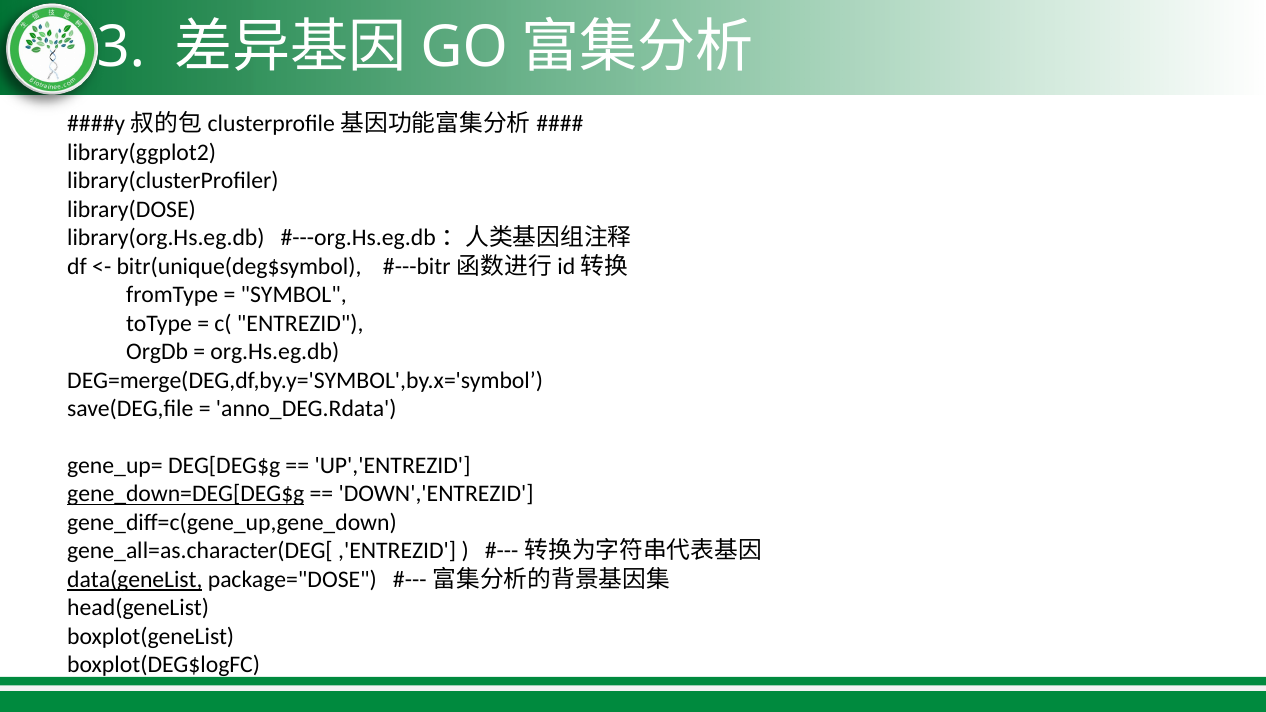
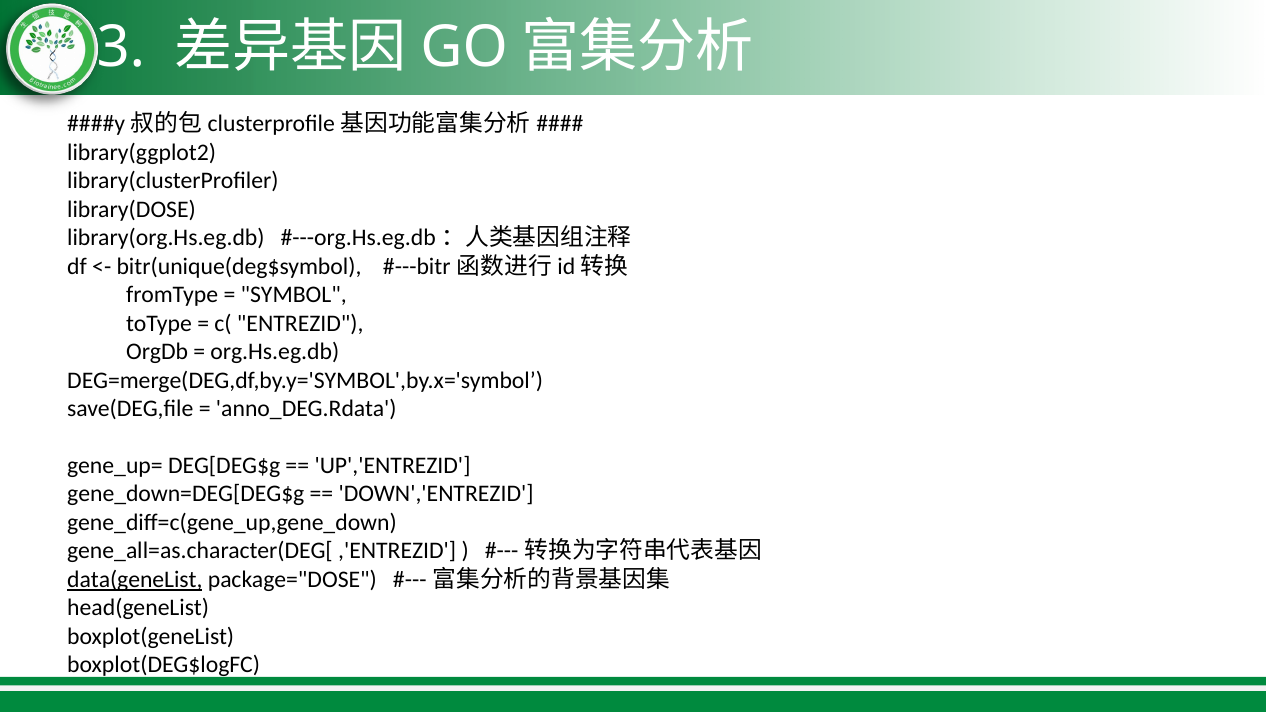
gene_down=DEG[DEG$g underline: present -> none
